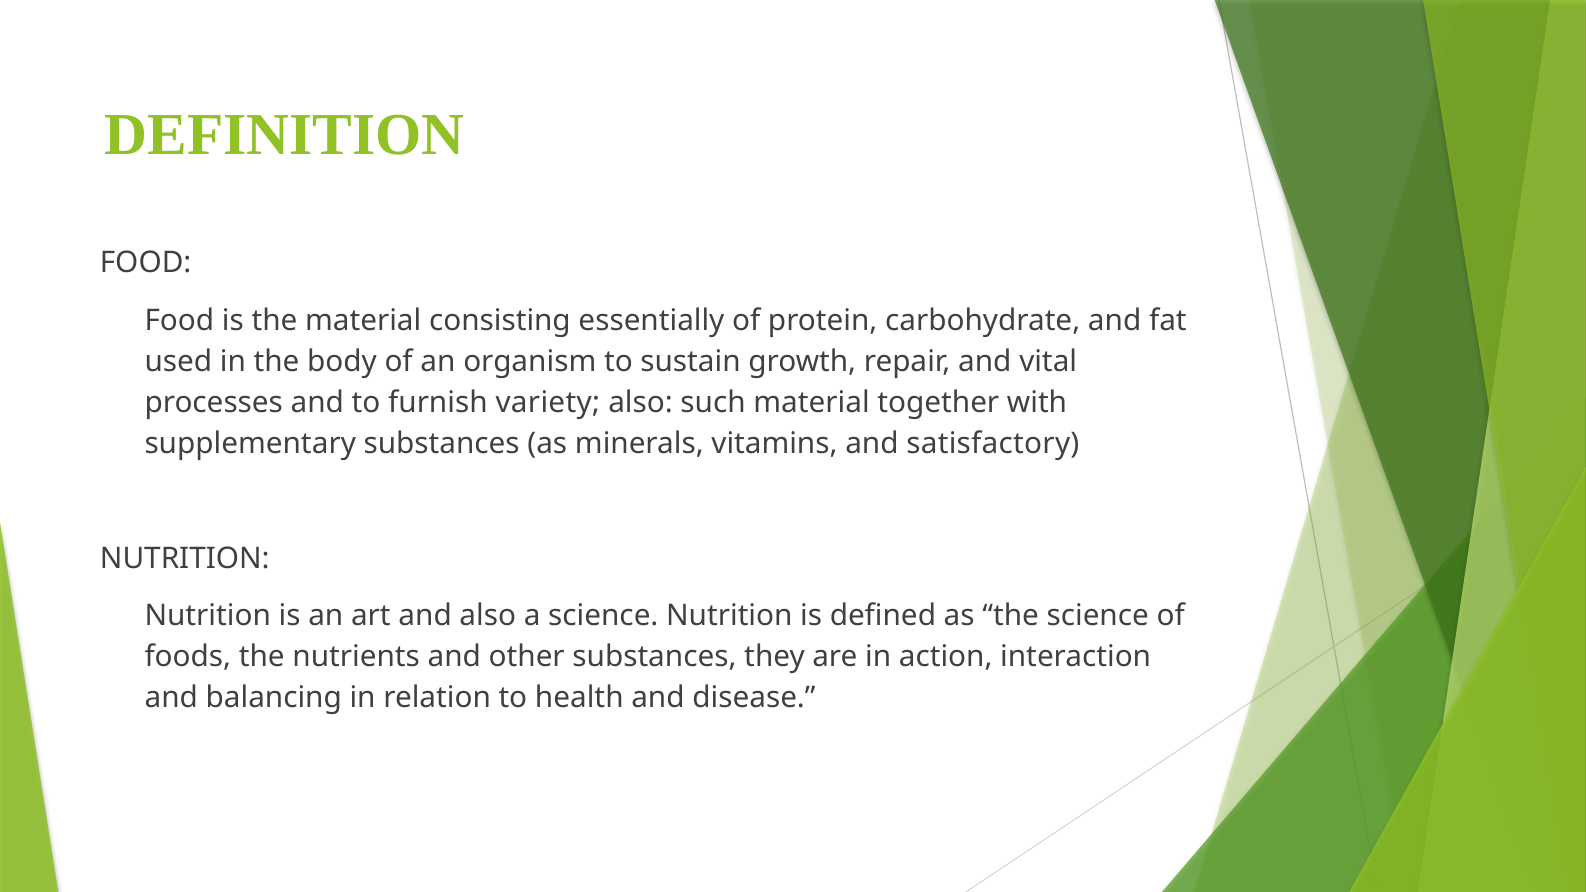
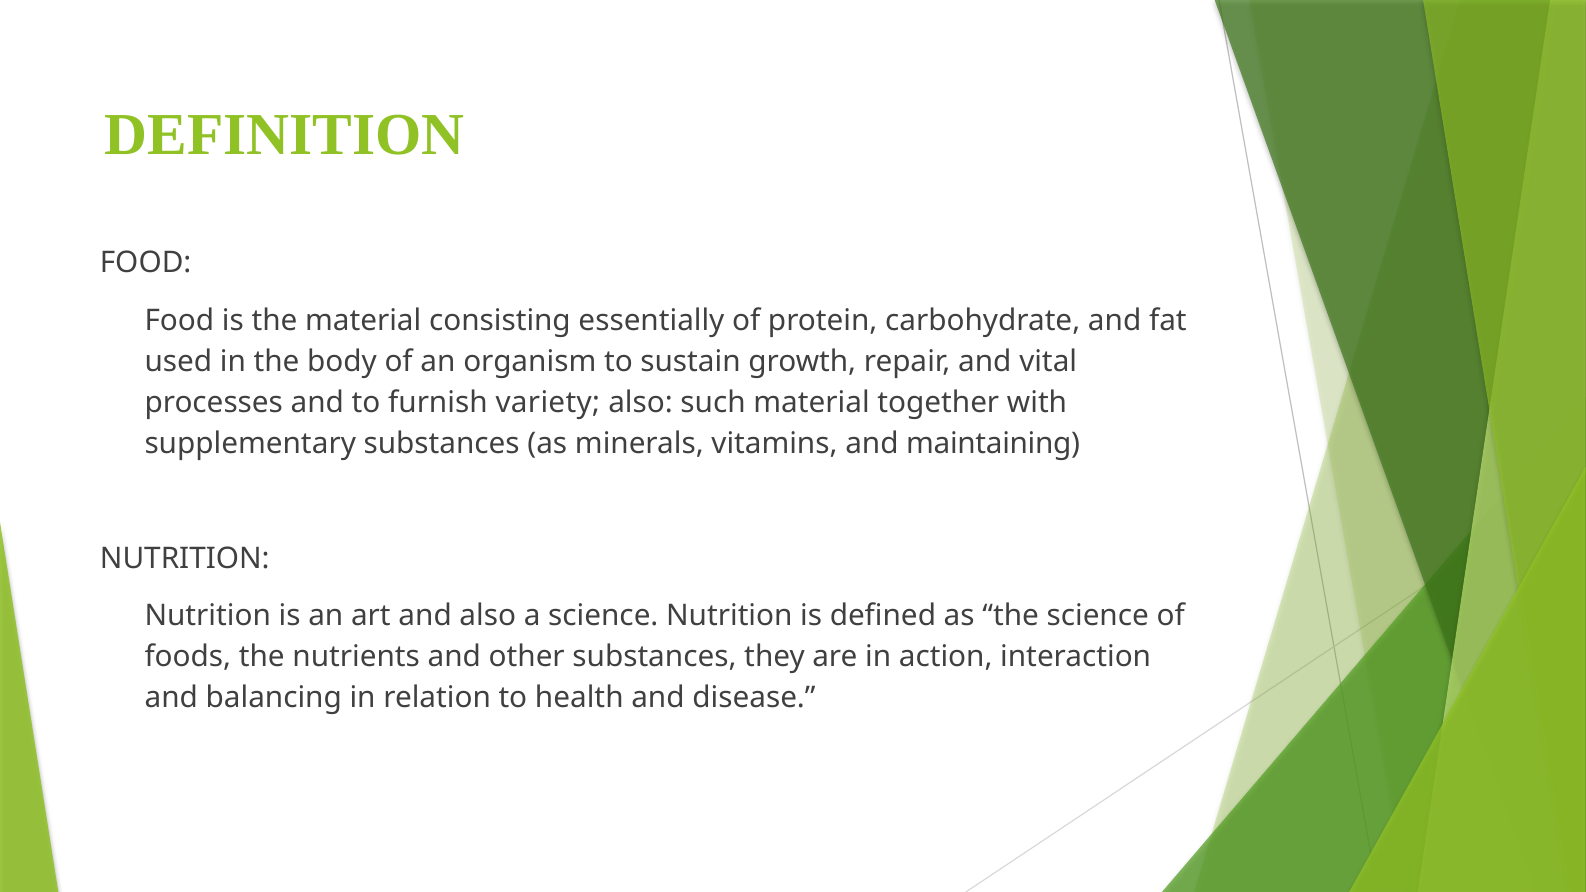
satisfactory: satisfactory -> maintaining
